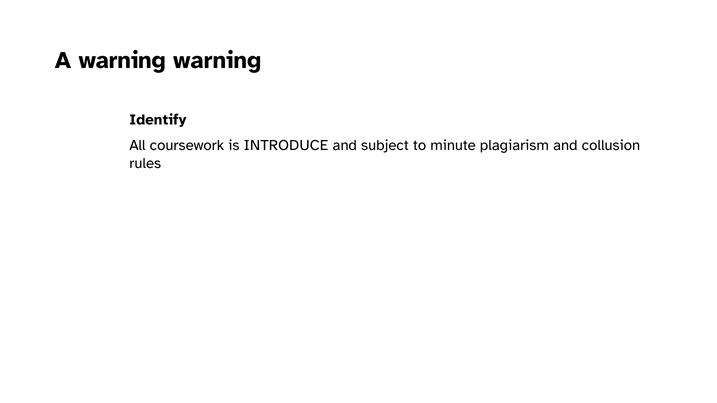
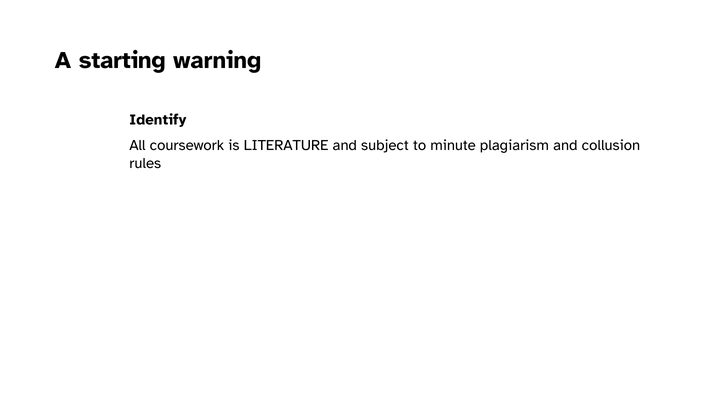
A warning: warning -> starting
INTRODUCE: INTRODUCE -> LITERATURE
